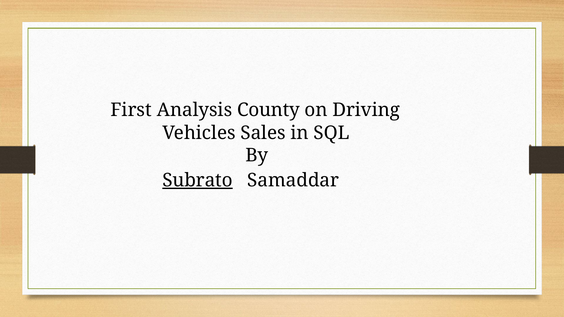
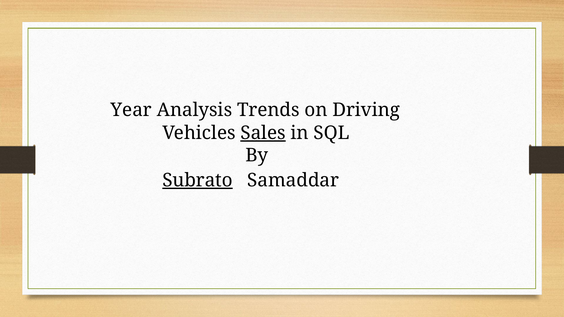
First: First -> Year
County: County -> Trends
Sales underline: none -> present
